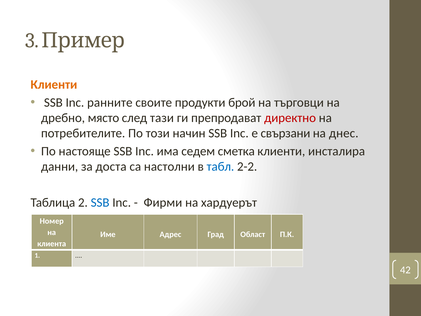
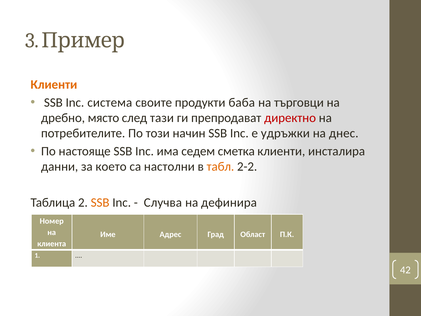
ранните: ранните -> система
брой: брой -> баба
свързани: свързани -> удръжки
доста: доста -> което
табл colour: blue -> orange
SSB at (100, 203) colour: blue -> orange
Фирми: Фирми -> Случва
хардуерът: хардуерът -> дефинира
